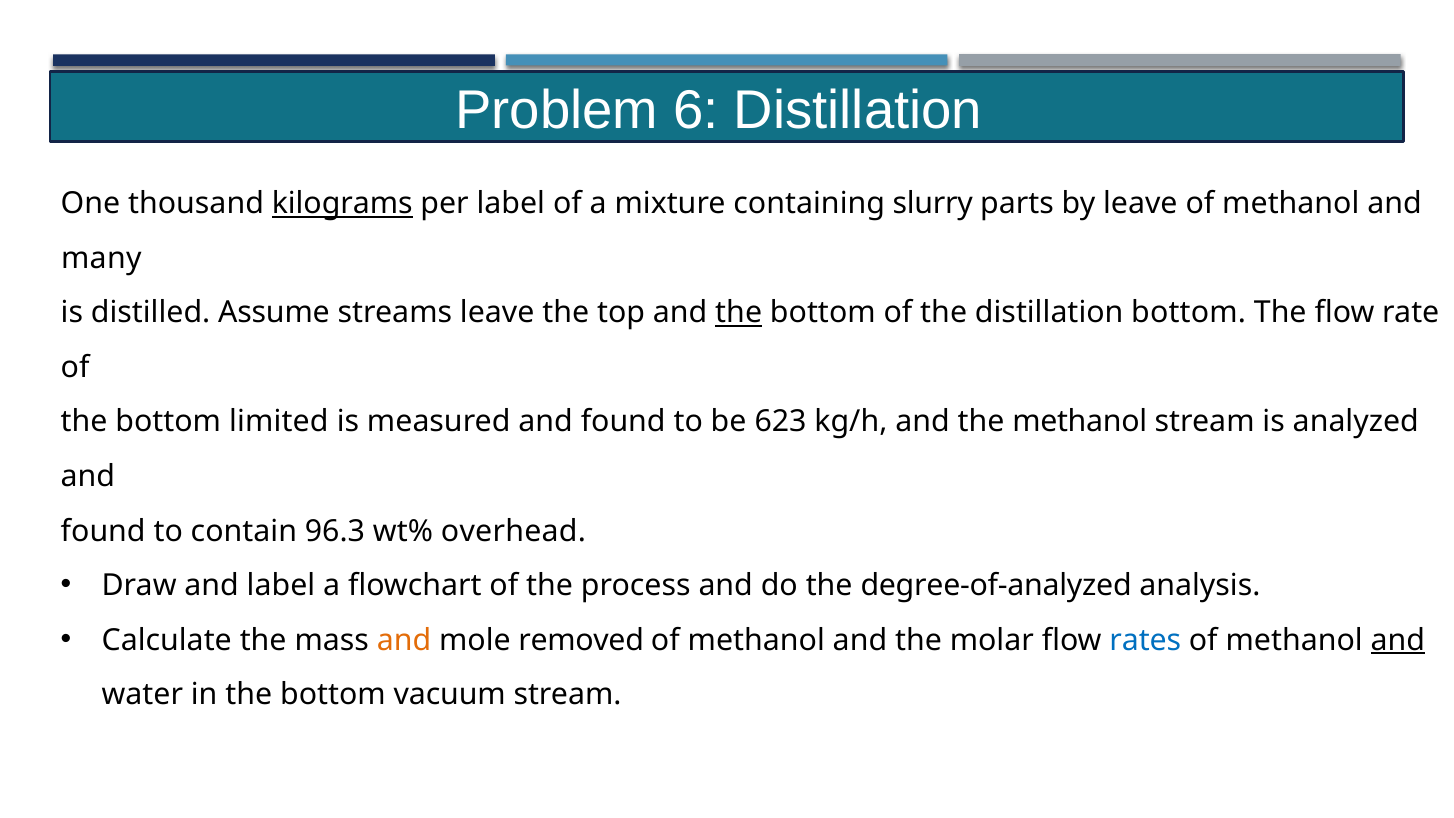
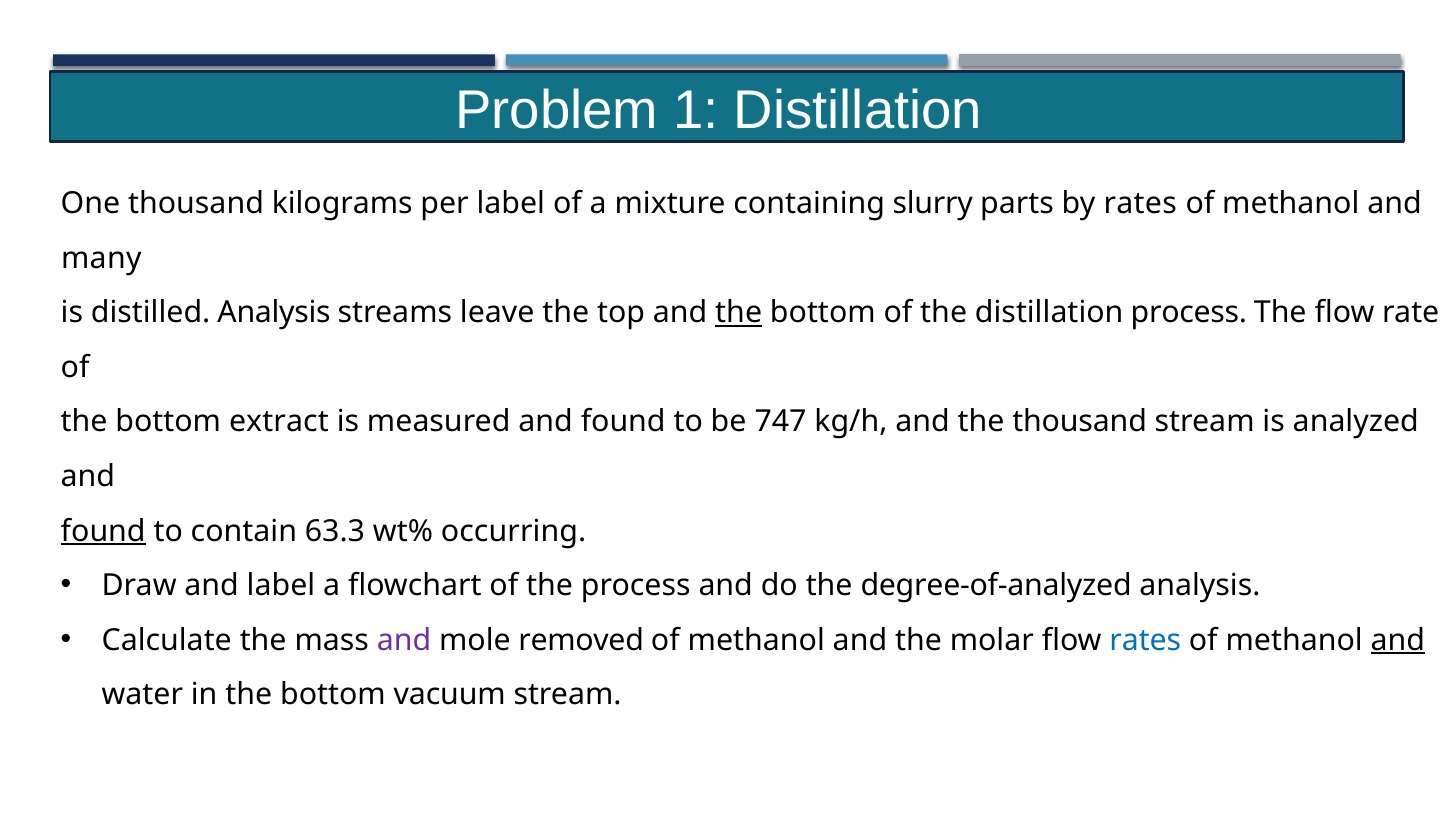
6: 6 -> 1
kilograms underline: present -> none
by leave: leave -> rates
distilled Assume: Assume -> Analysis
distillation bottom: bottom -> process
limited: limited -> extract
623: 623 -> 747
the methanol: methanol -> thousand
found at (103, 531) underline: none -> present
96.3: 96.3 -> 63.3
overhead: overhead -> occurring
and at (404, 640) colour: orange -> purple
